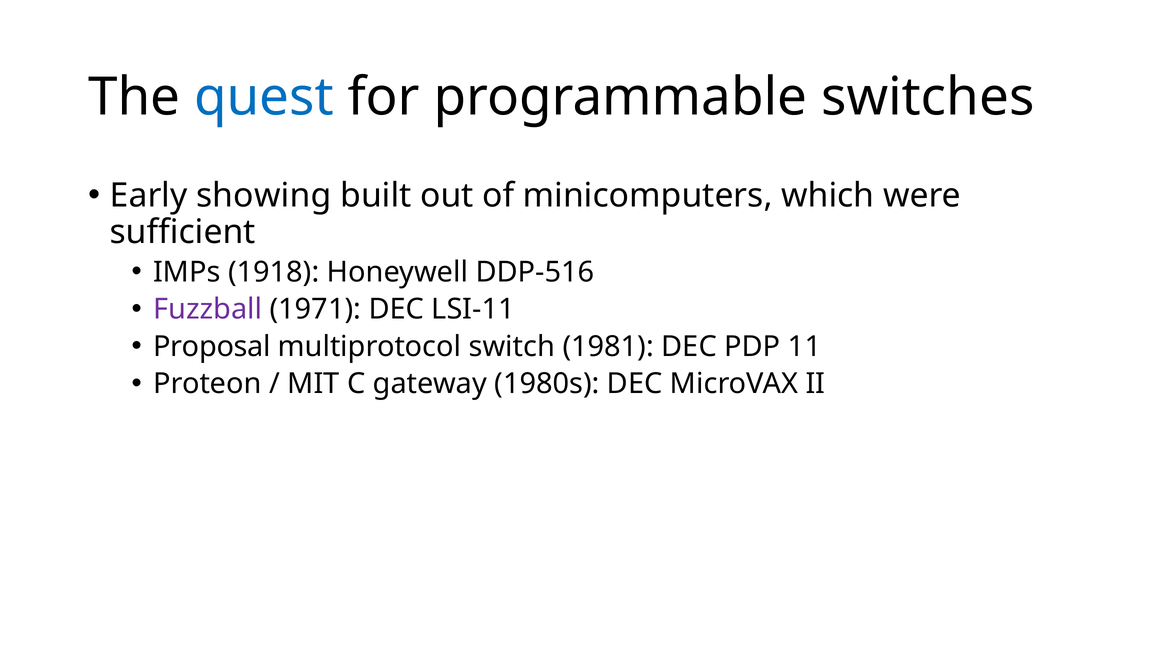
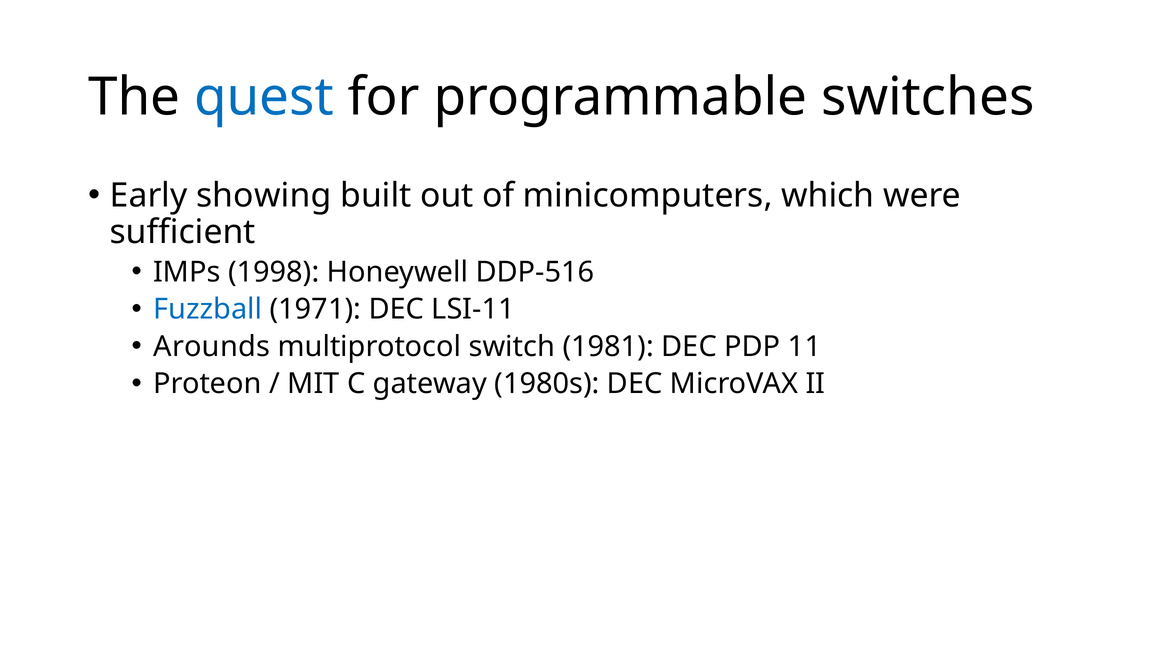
1918: 1918 -> 1998
Fuzzball colour: purple -> blue
Proposal: Proposal -> Arounds
